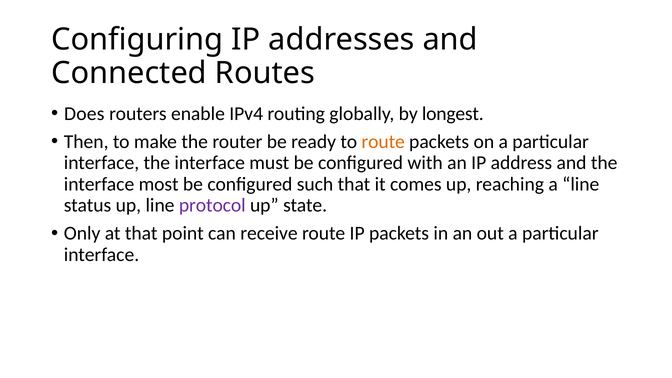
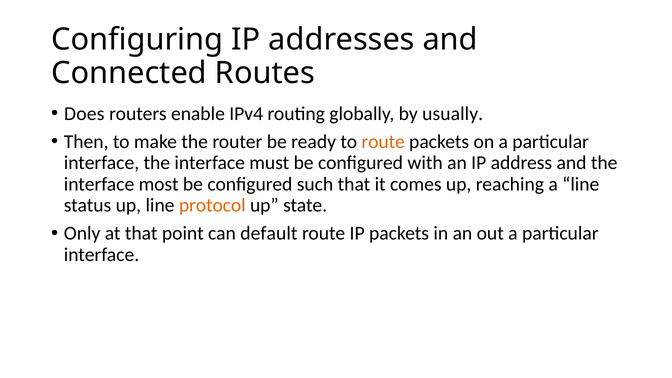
longest: longest -> usually
protocol colour: purple -> orange
receive: receive -> default
